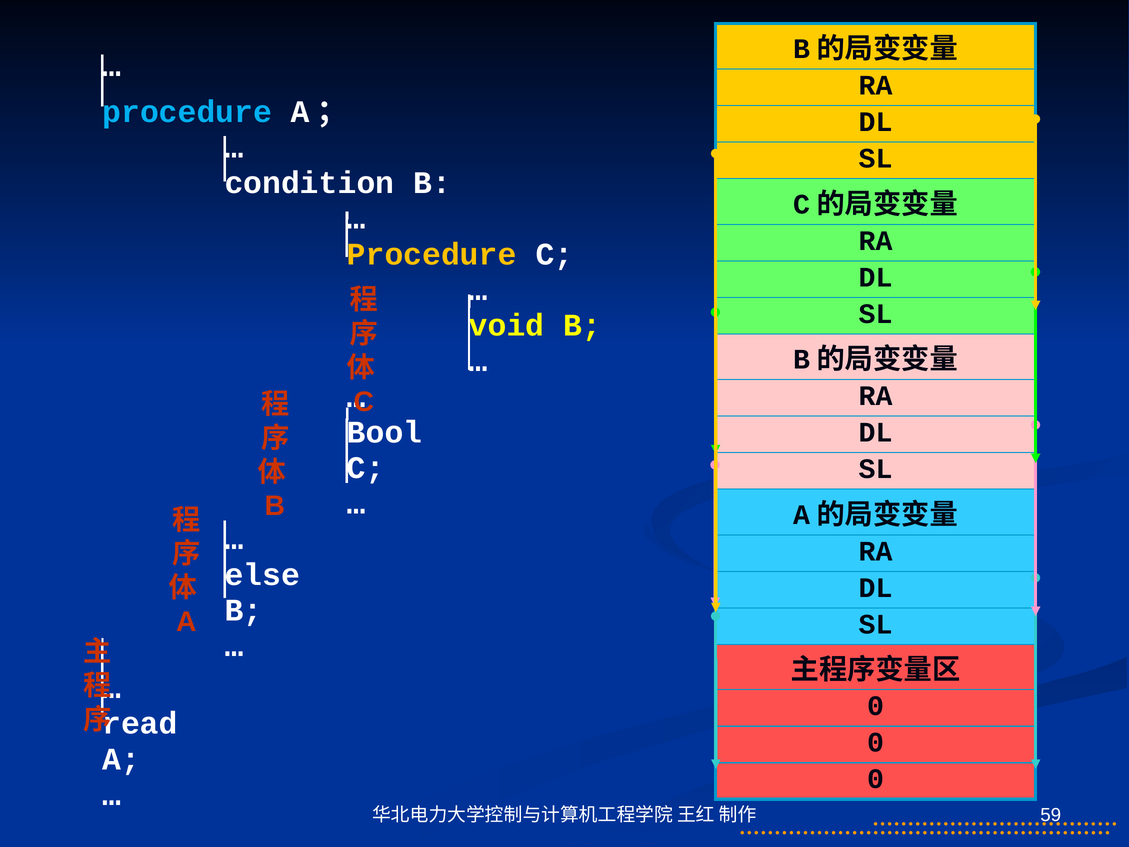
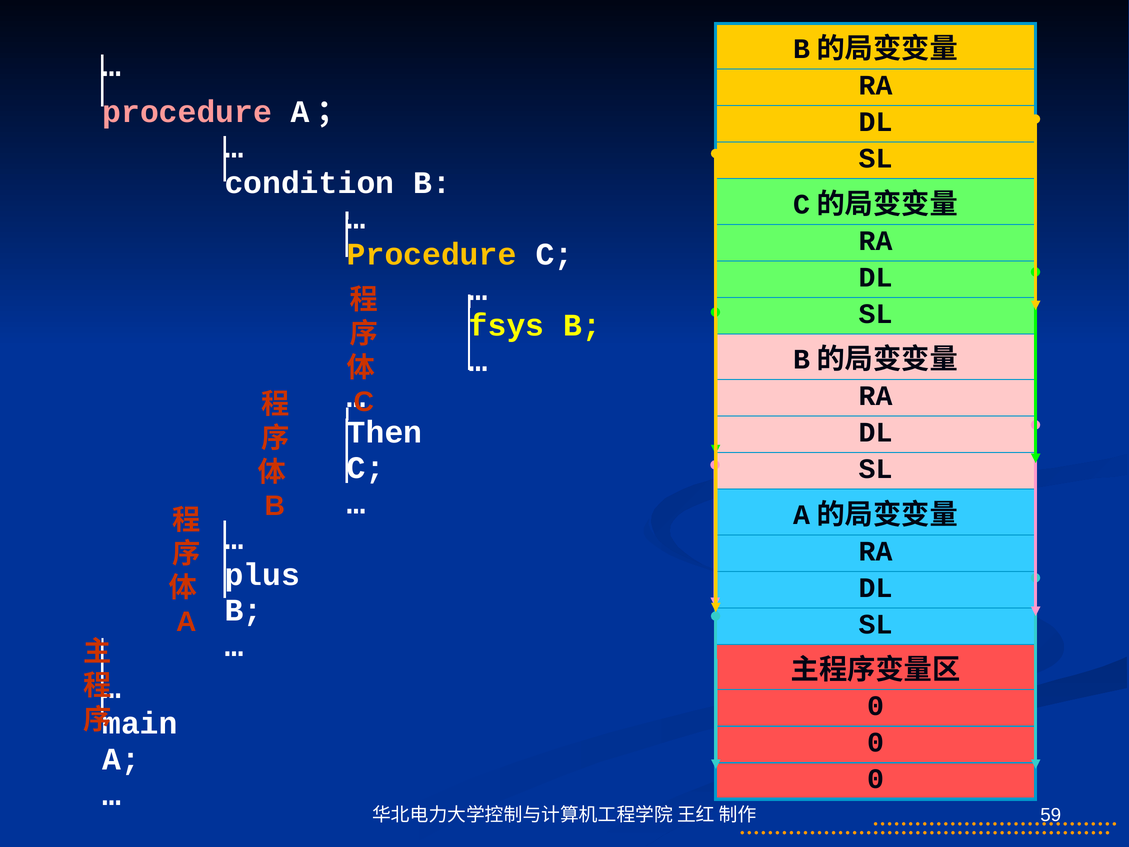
procedure at (187, 112) colour: light blue -> pink
void: void -> fsys
Bool: Bool -> Then
else: else -> plus
read: read -> main
